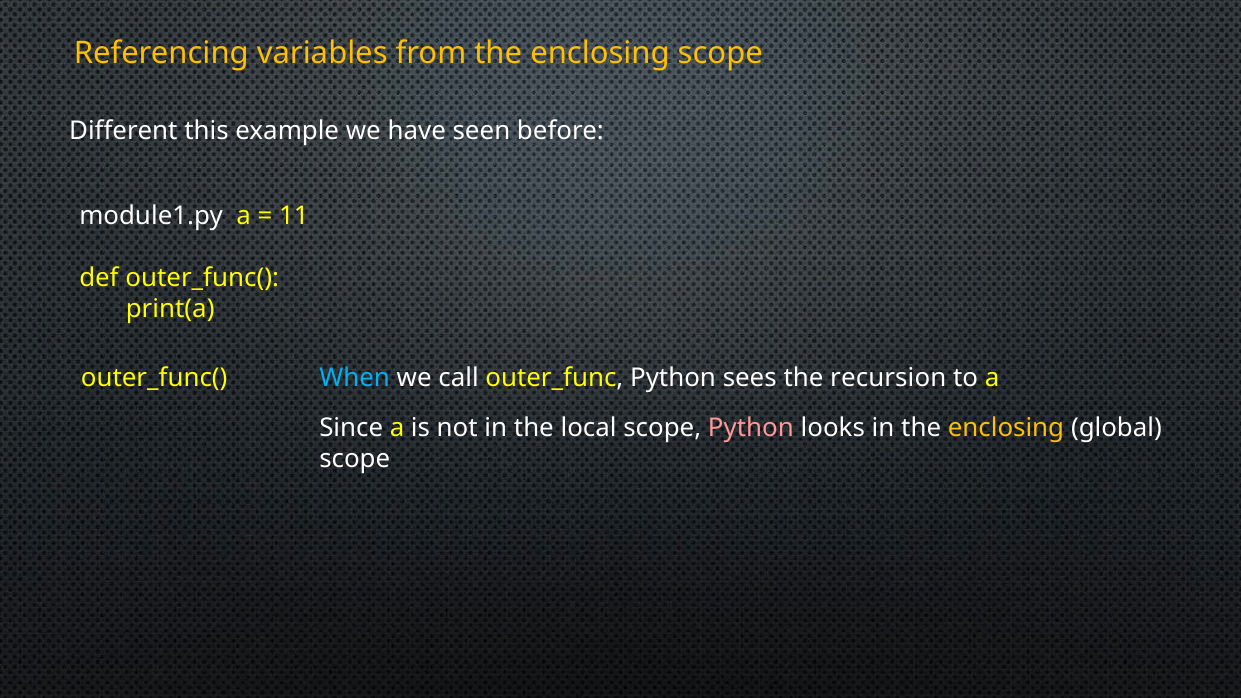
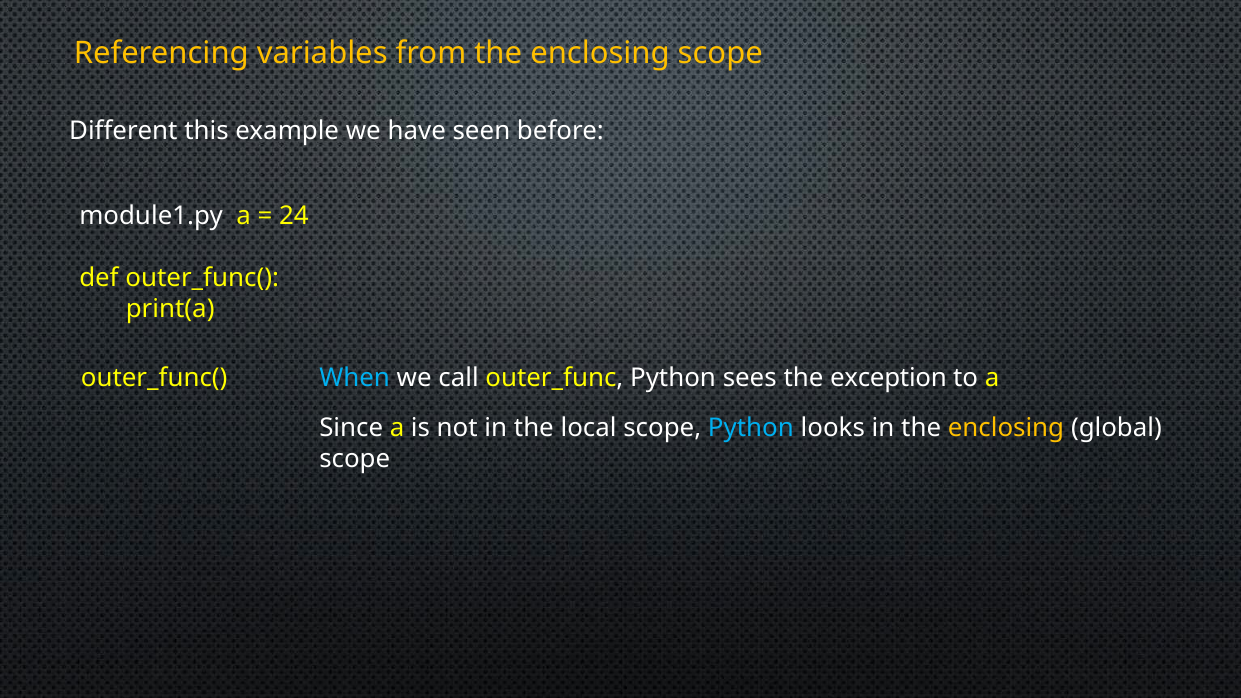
11: 11 -> 24
recursion: recursion -> exception
Python at (751, 428) colour: pink -> light blue
